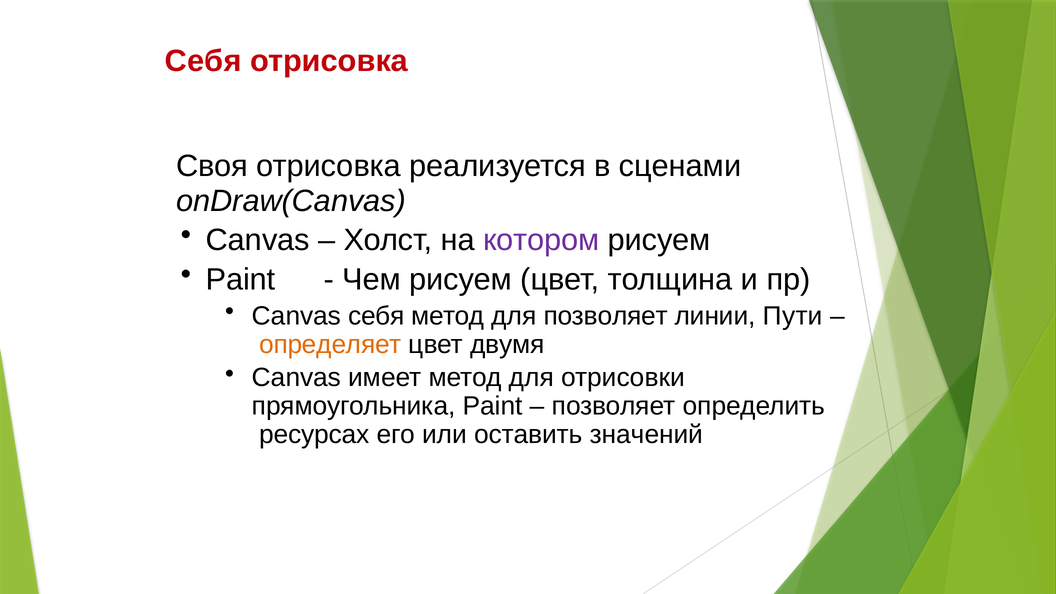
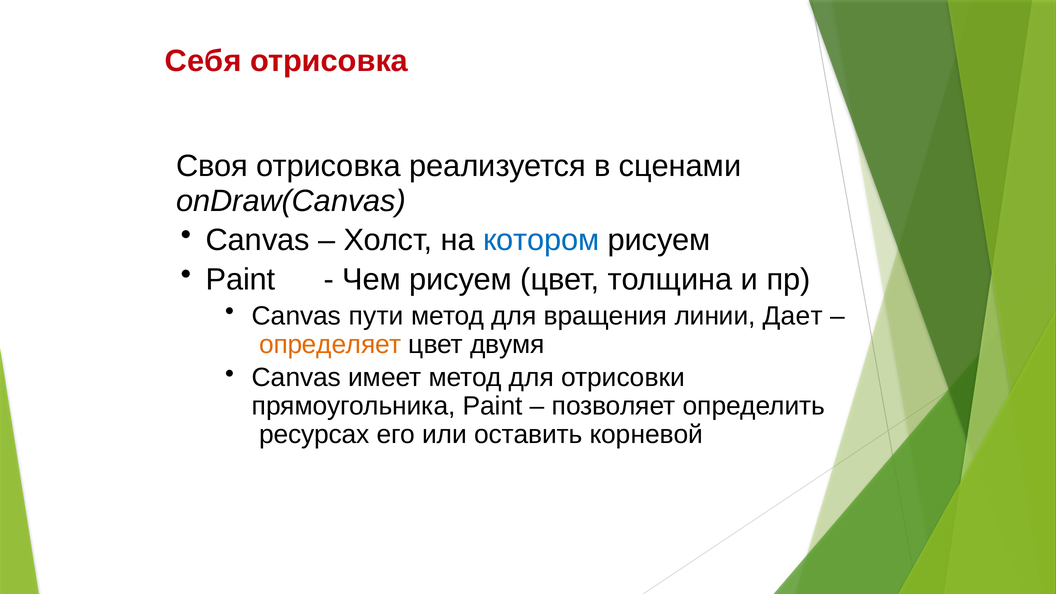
котором colour: purple -> blue
Canvas себя: себя -> пути
для позволяет: позволяет -> вращения
Пути: Пути -> Дает
значений: значений -> корневой
